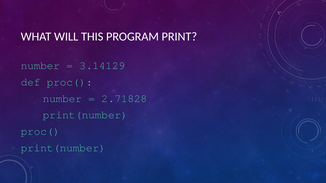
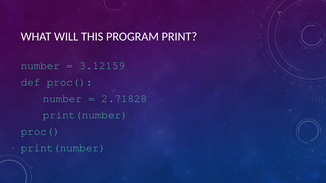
3.14129: 3.14129 -> 3.12159
